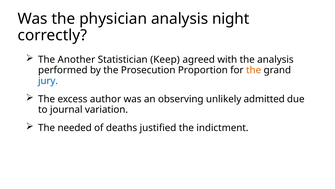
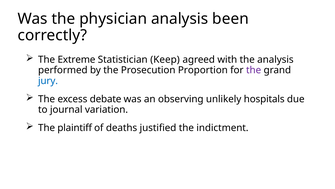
night: night -> been
Another: Another -> Extreme
the at (254, 70) colour: orange -> purple
author: author -> debate
admitted: admitted -> hospitals
needed: needed -> plaintiff
